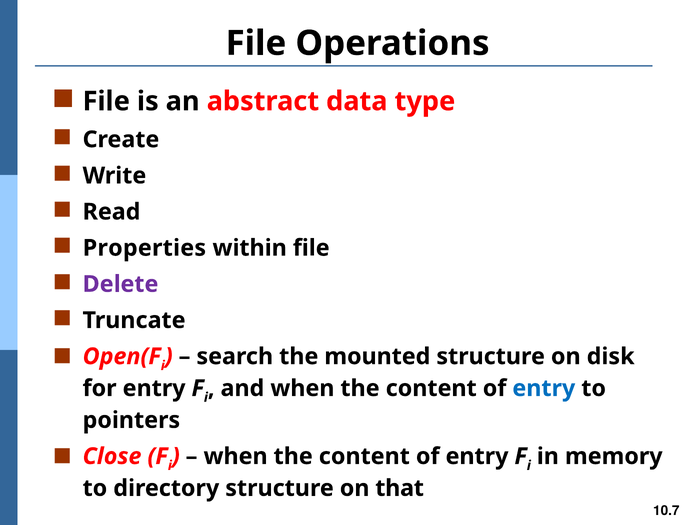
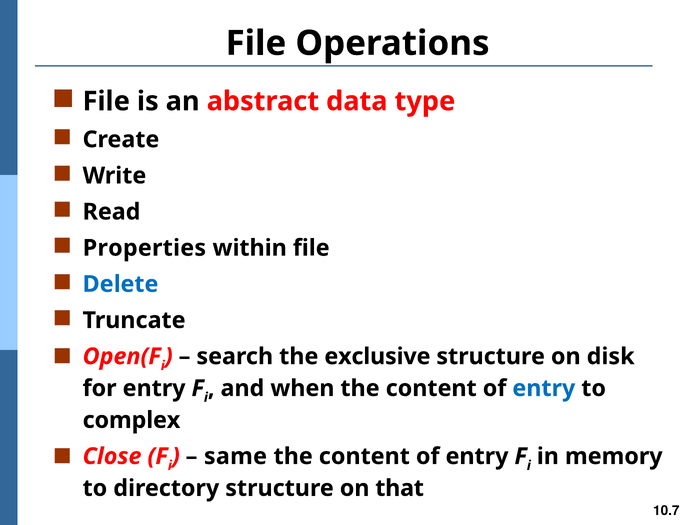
Delete colour: purple -> blue
mounted: mounted -> exclusive
pointers: pointers -> complex
when at (236, 456): when -> same
